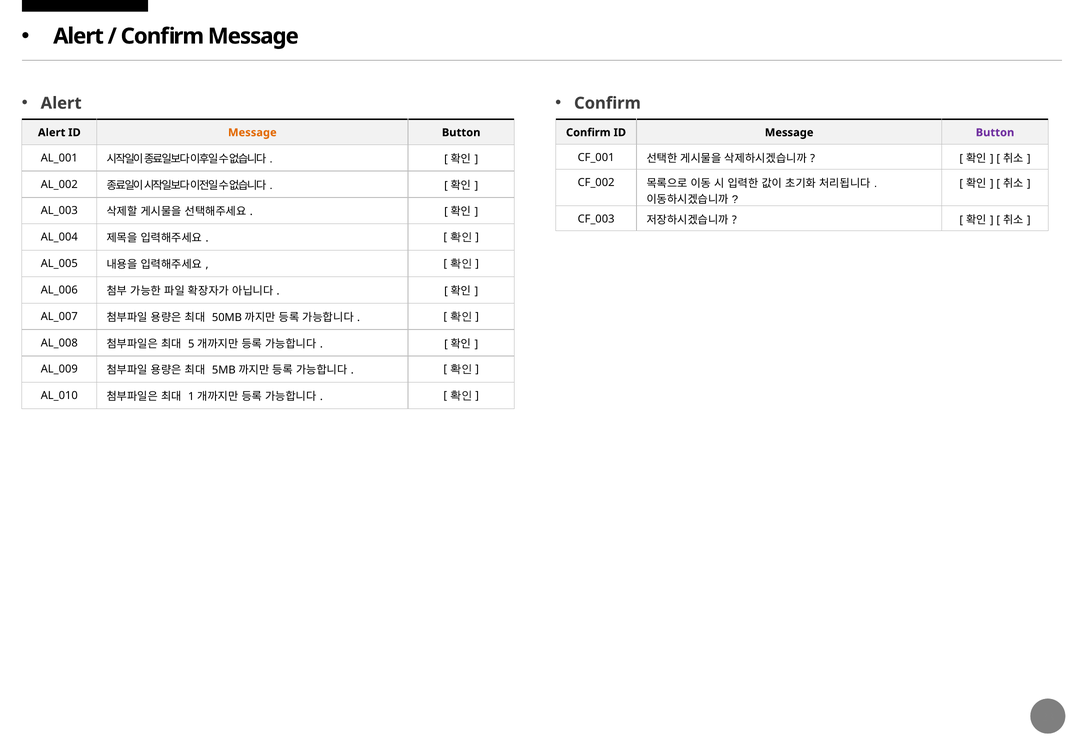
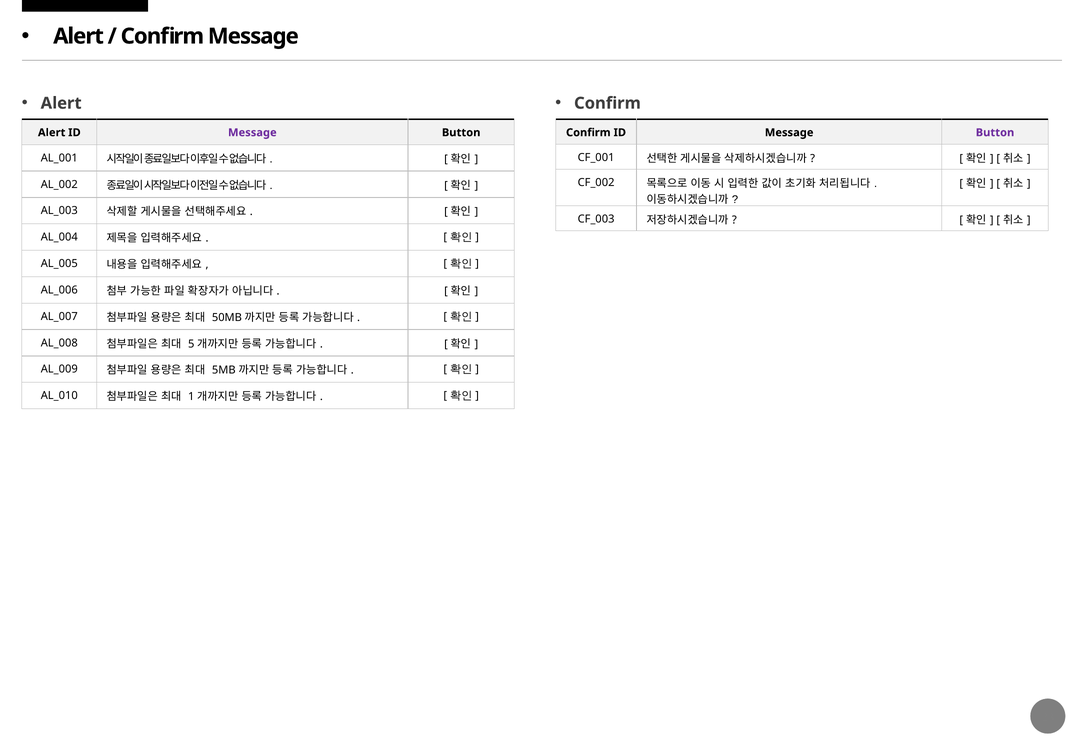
Message at (252, 132) colour: orange -> purple
